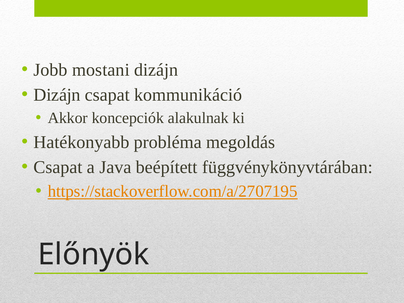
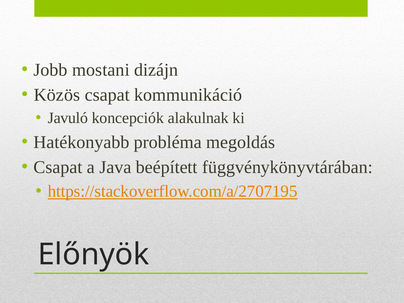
Dizájn at (57, 95): Dizájn -> Közös
Akkor: Akkor -> Javuló
